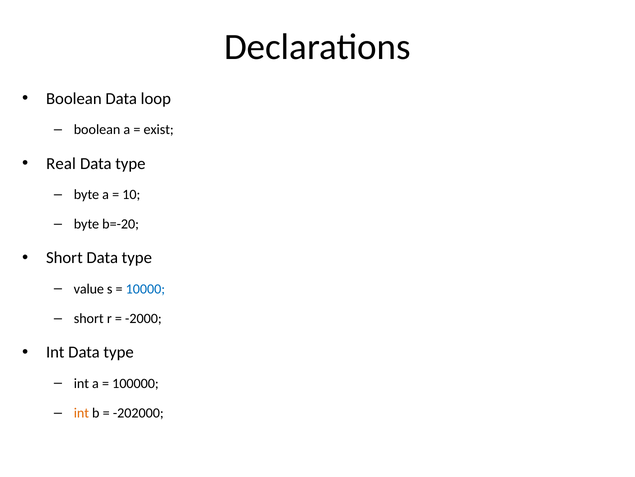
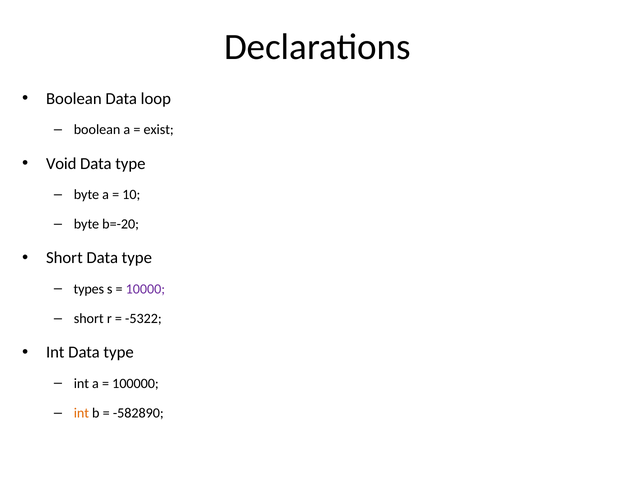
Real: Real -> Void
value: value -> types
10000 colour: blue -> purple
-2000: -2000 -> -5322
-202000: -202000 -> -582890
